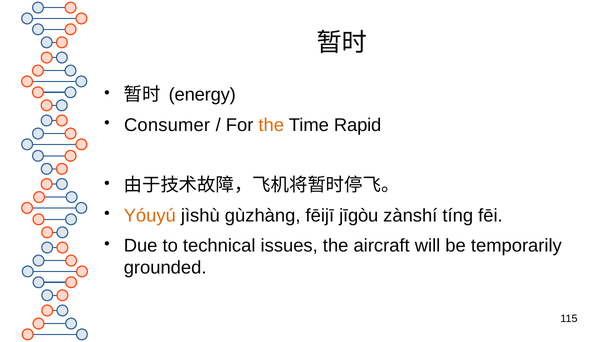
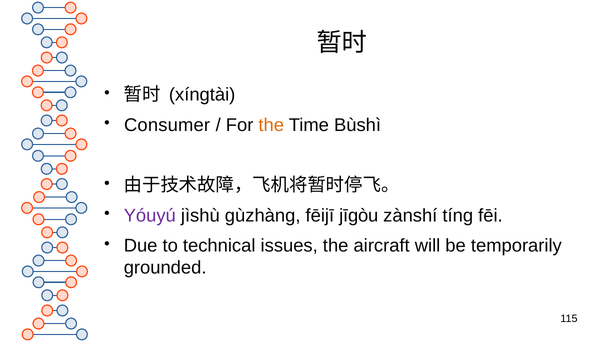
energy: energy -> xíngtài
Rapid: Rapid -> Bùshì
Yóuyú colour: orange -> purple
